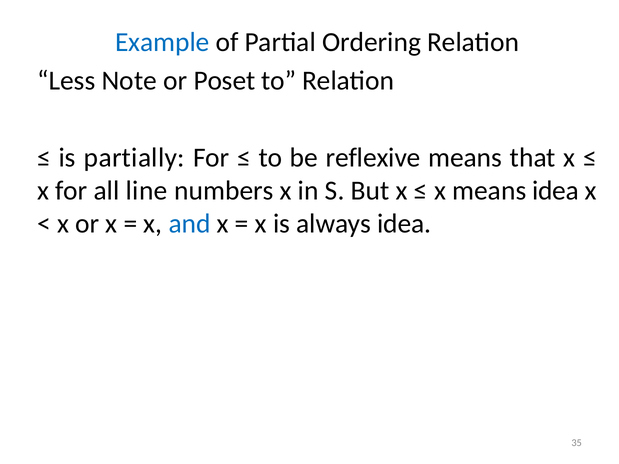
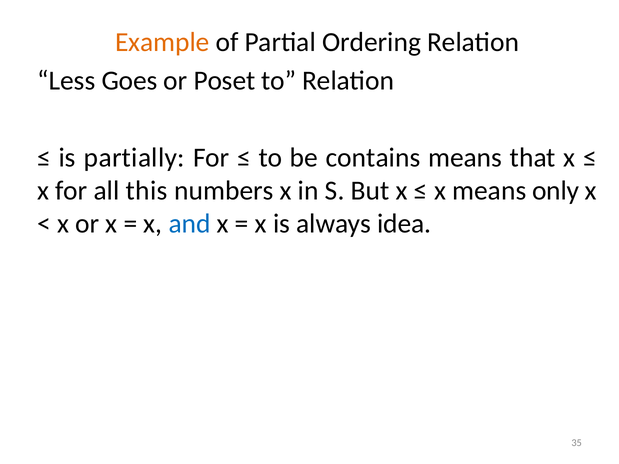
Example colour: blue -> orange
Note: Note -> Goes
reflexive: reflexive -> contains
line: line -> this
means idea: idea -> only
